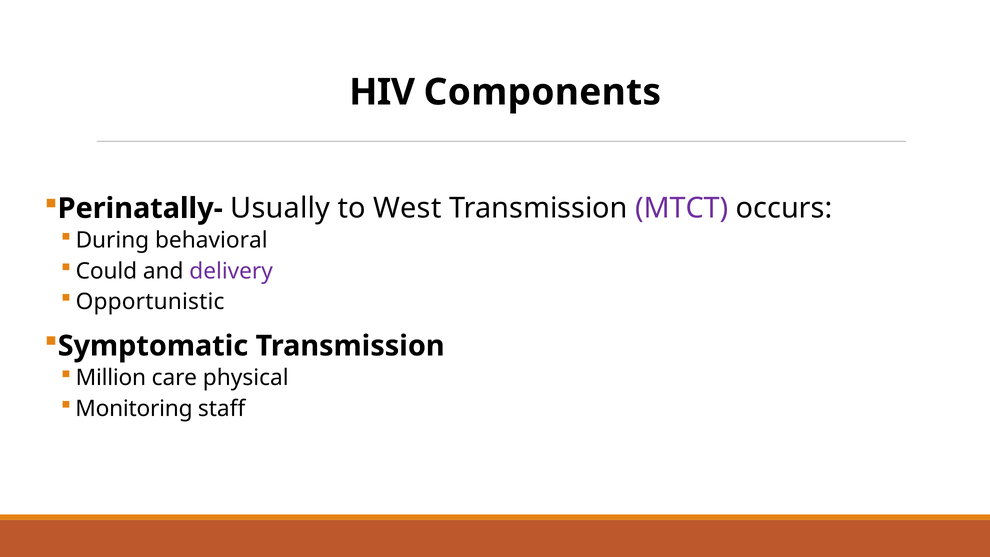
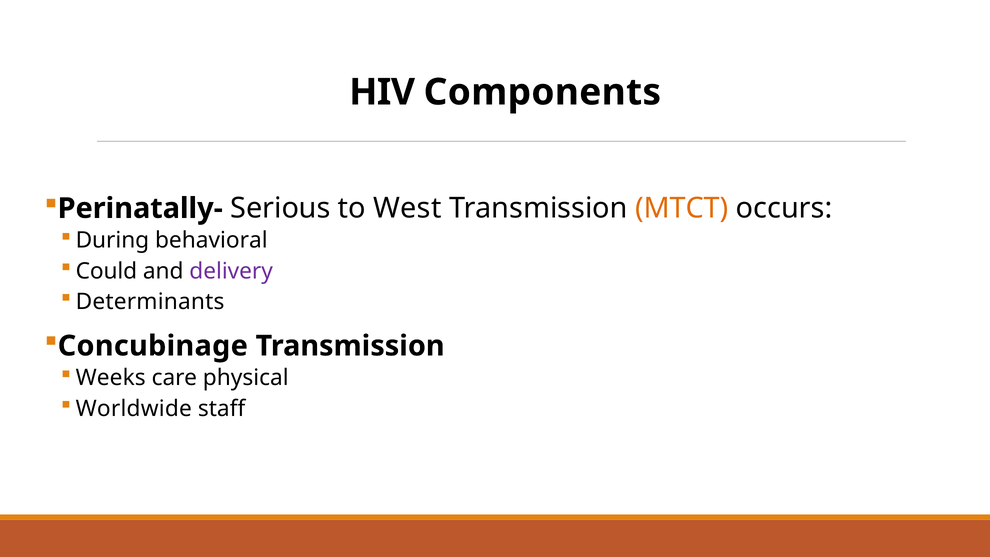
Usually: Usually -> Serious
MTCT colour: purple -> orange
Opportunistic: Opportunistic -> Determinants
Symptomatic: Symptomatic -> Concubinage
Million: Million -> Weeks
Monitoring: Monitoring -> Worldwide
